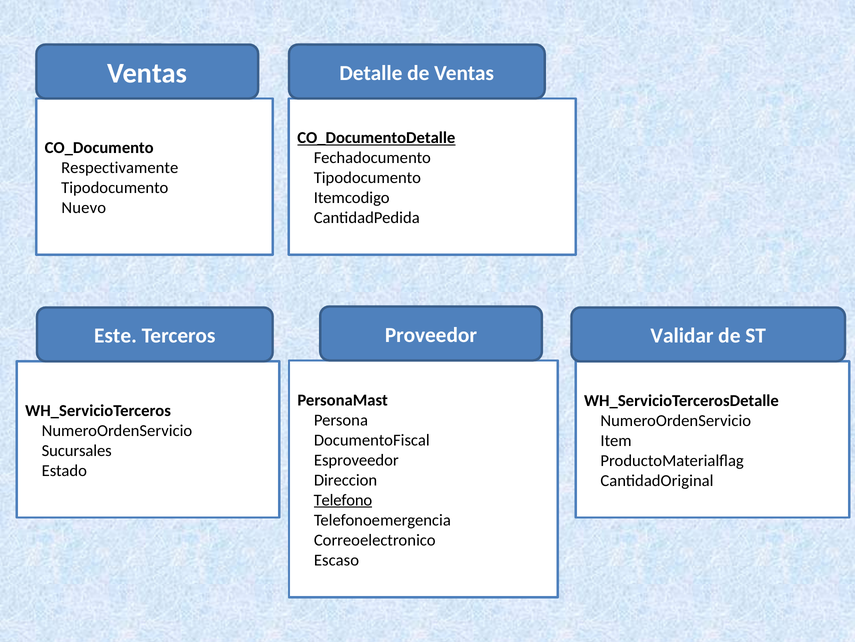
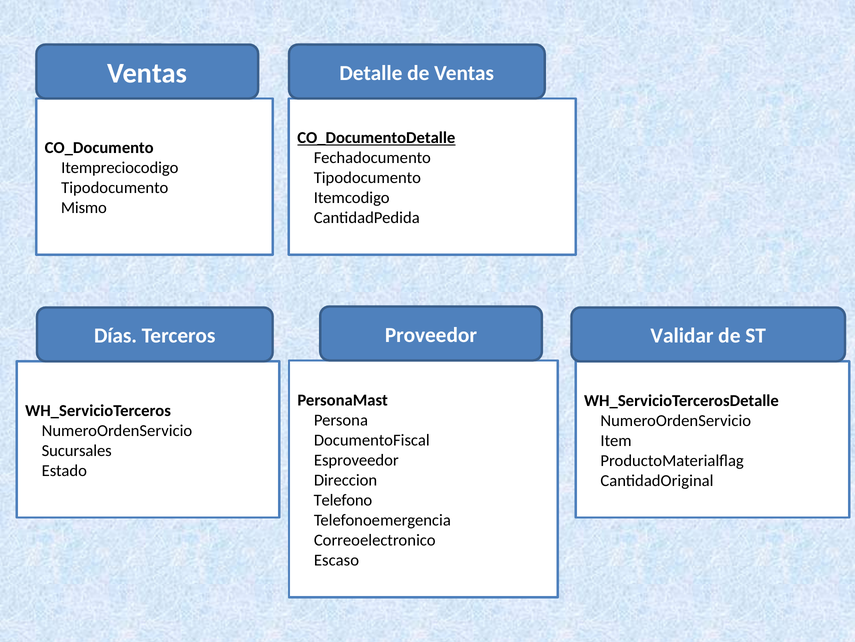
Respectivamente: Respectivamente -> Itempreciocodigo
Nuevo: Nuevo -> Mismo
Este: Este -> Días
Telefono underline: present -> none
